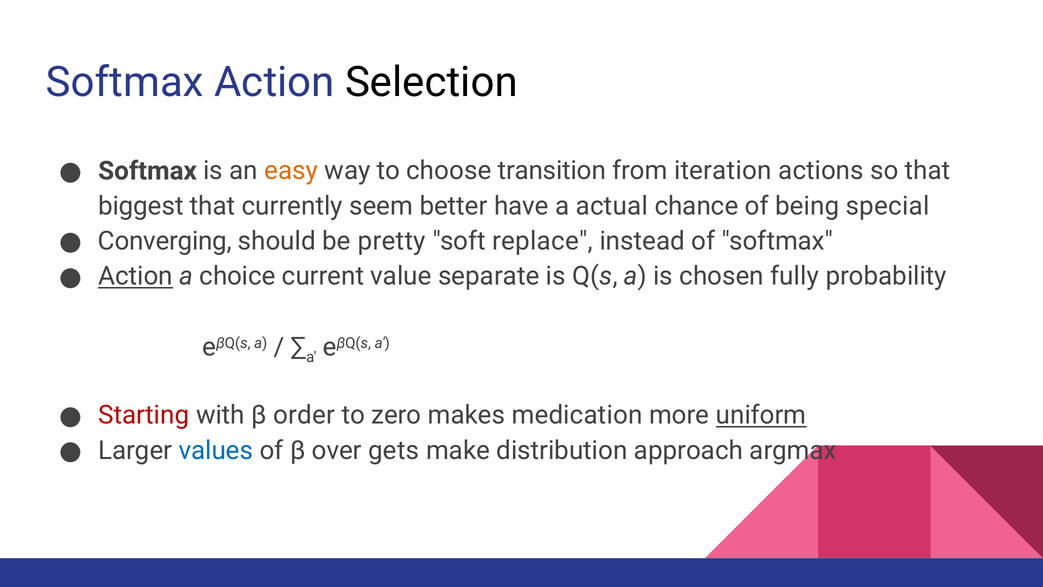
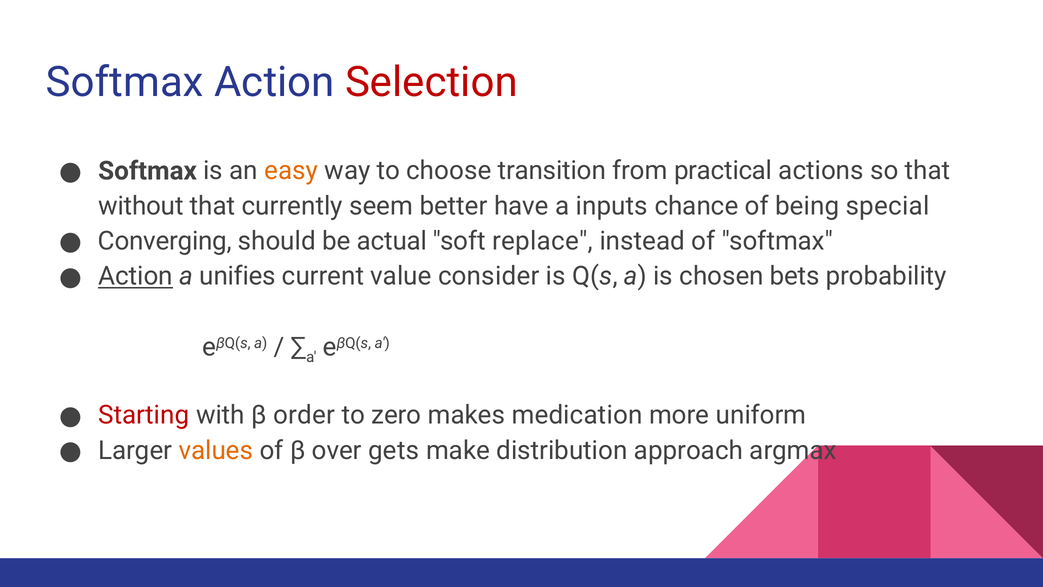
Selection colour: black -> red
iteration: iteration -> practical
biggest: biggest -> without
actual: actual -> inputs
pretty: pretty -> actual
choice: choice -> unifies
separate: separate -> consider
fully: fully -> bets
uniform underline: present -> none
values colour: blue -> orange
